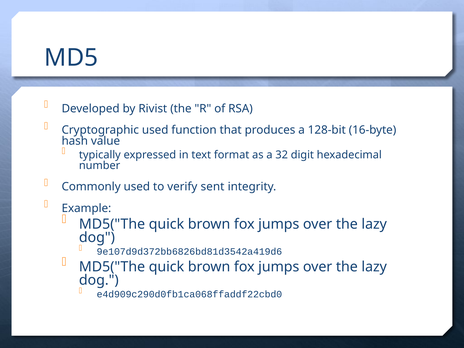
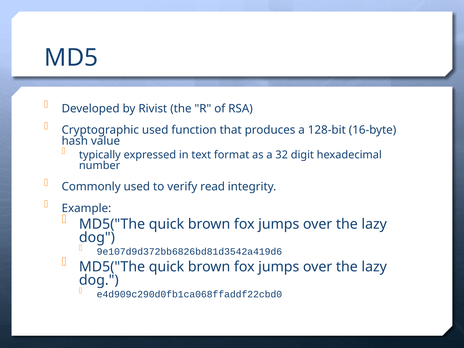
sent: sent -> read
